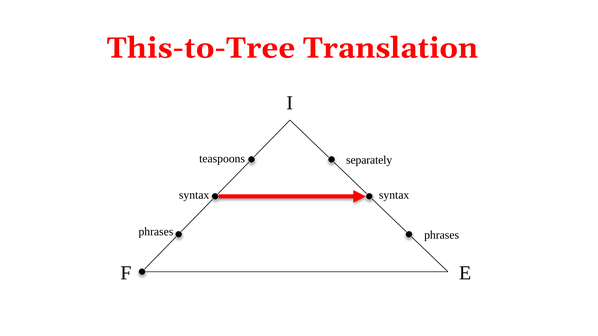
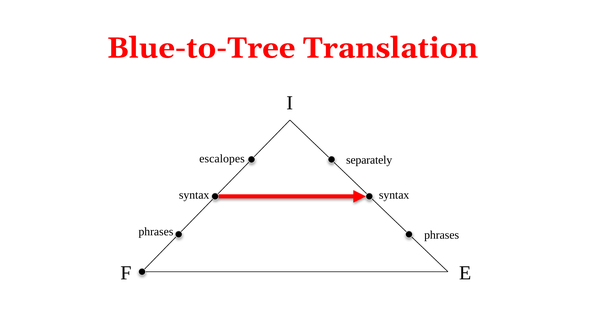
This-to-Tree: This-to-Tree -> Blue-to-Tree
teaspoons: teaspoons -> escalopes
